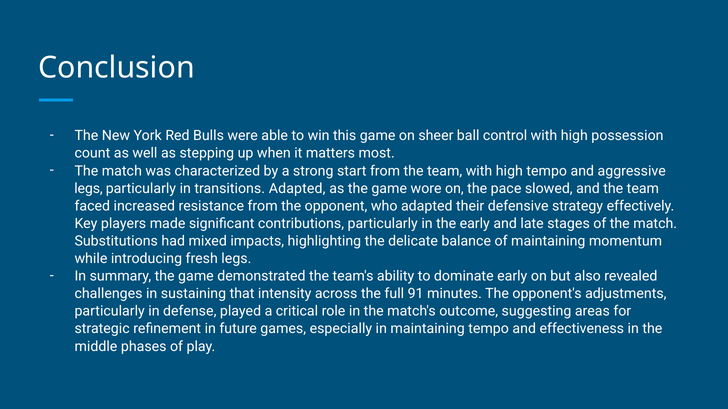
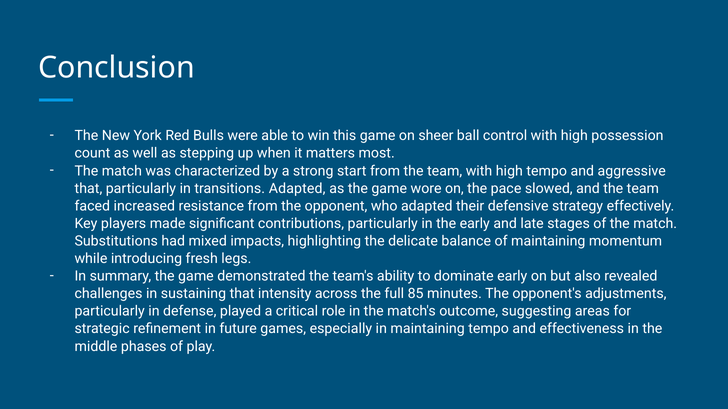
legs at (89, 189): legs -> that
91: 91 -> 85
